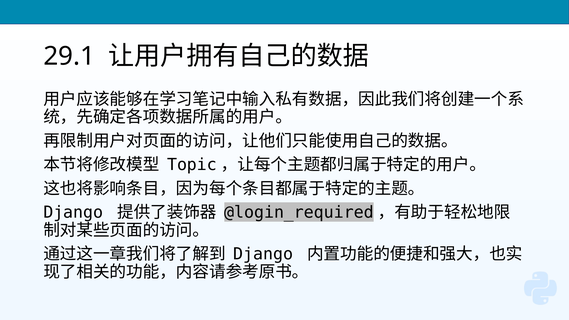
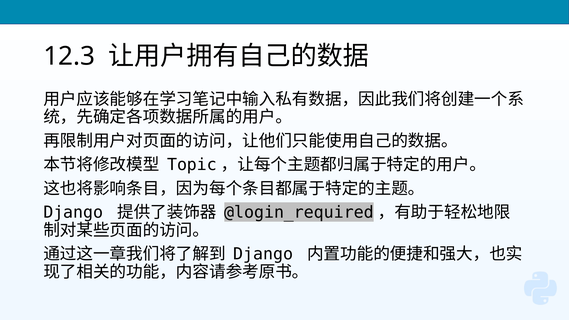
29.1: 29.1 -> 12.3
